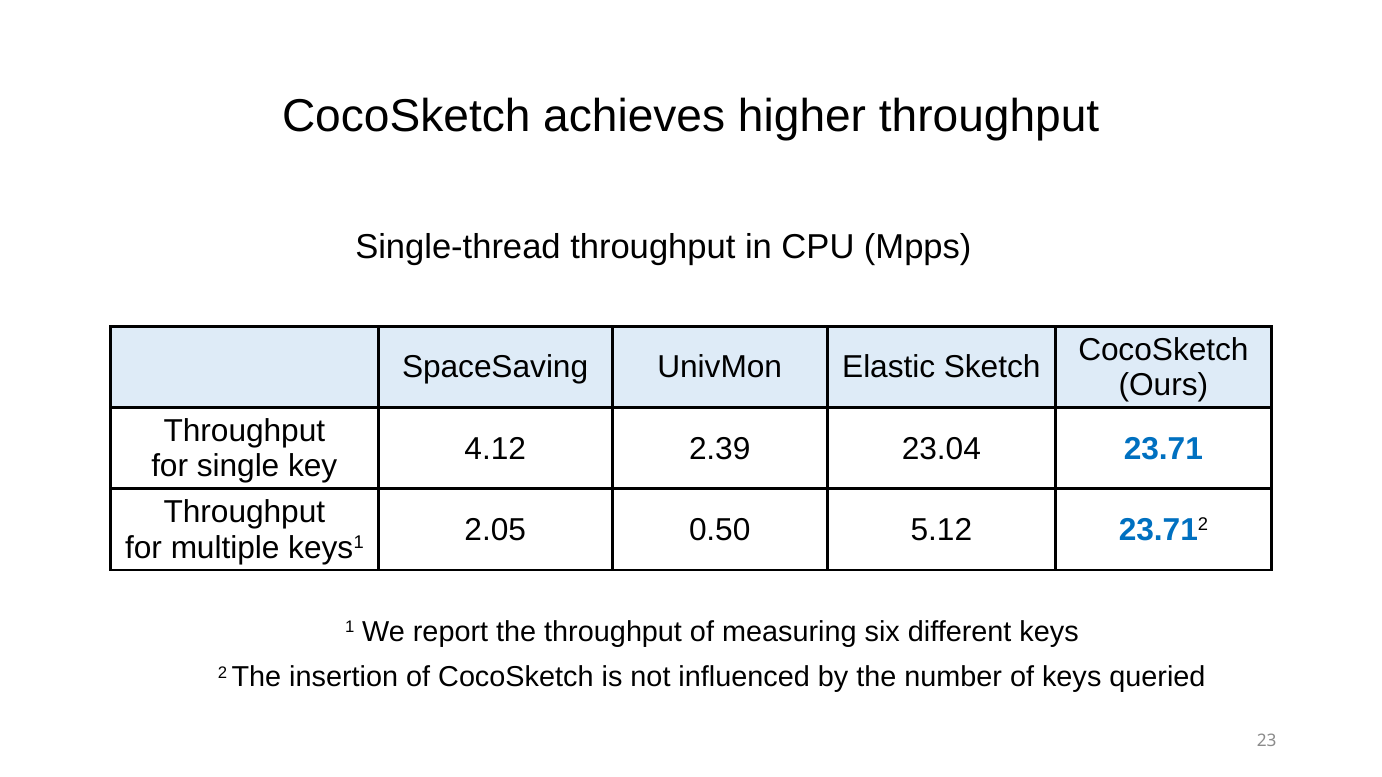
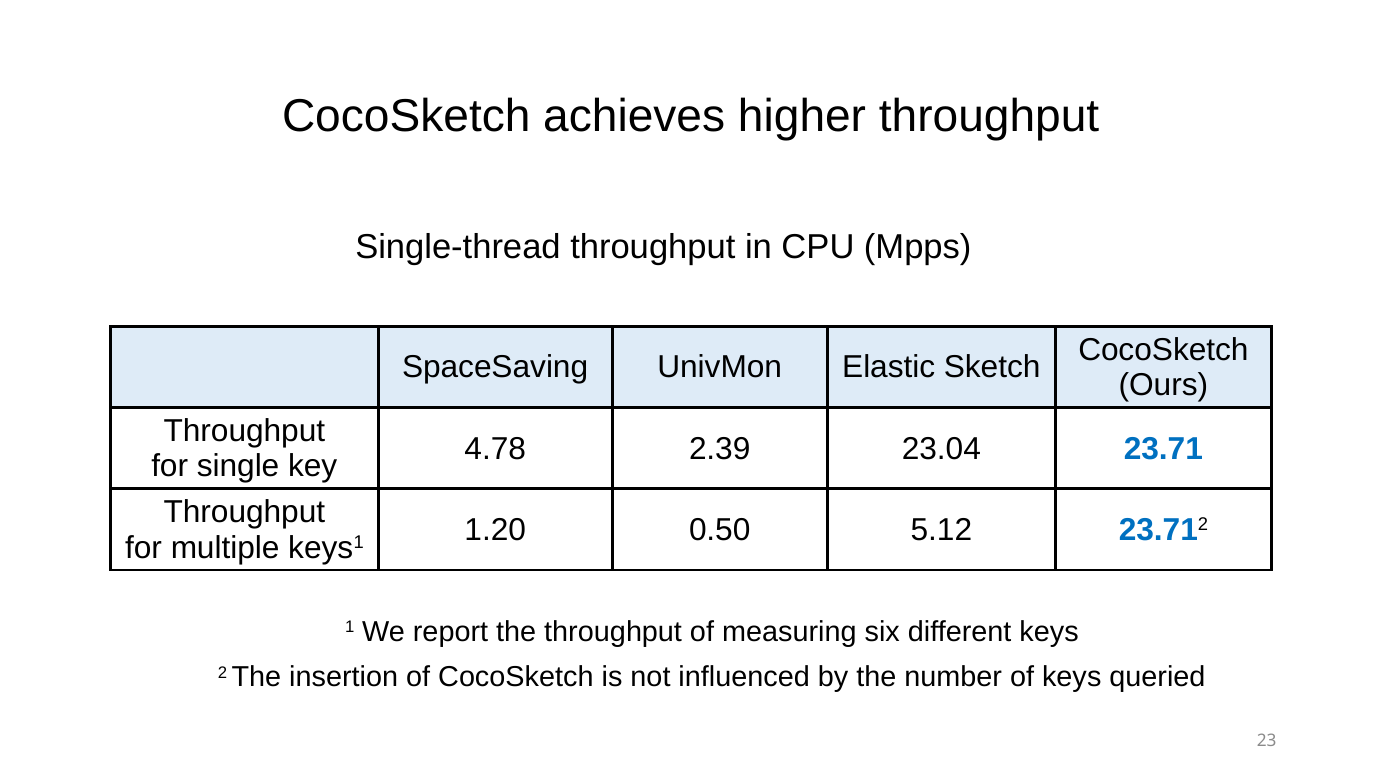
4.12: 4.12 -> 4.78
2.05: 2.05 -> 1.20
